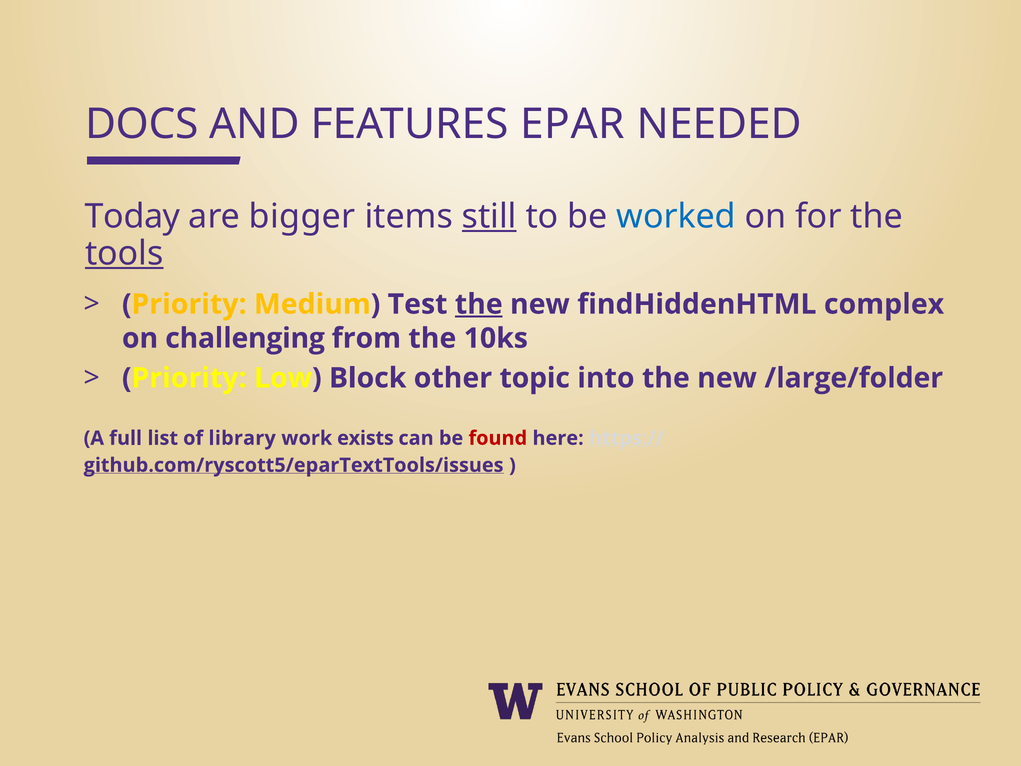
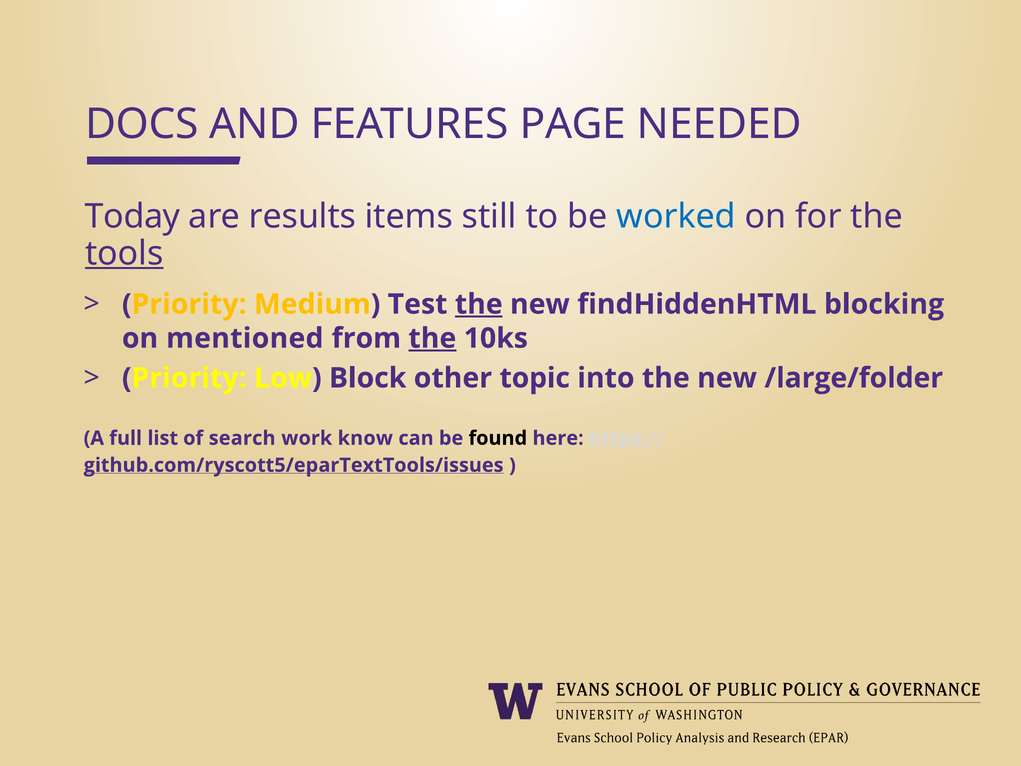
EPAR: EPAR -> PAGE
bigger: bigger -> results
still underline: present -> none
complex: complex -> blocking
challenging: challenging -> mentioned
the at (432, 338) underline: none -> present
library: library -> search
exists: exists -> know
found colour: red -> black
